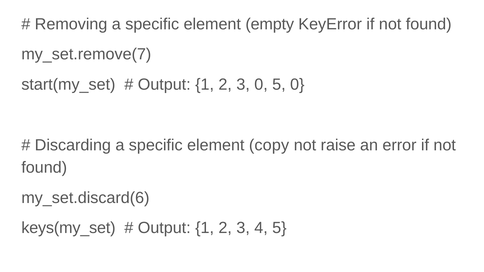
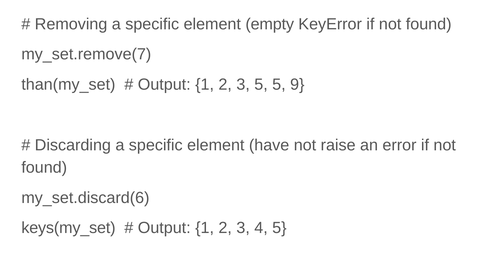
start(my_set: start(my_set -> than(my_set
3 0: 0 -> 5
5 0: 0 -> 9
copy: copy -> have
